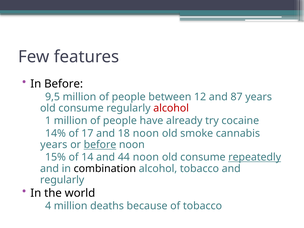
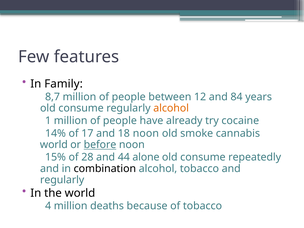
In Before: Before -> Family
9,5: 9,5 -> 8,7
87: 87 -> 84
alcohol at (171, 108) colour: red -> orange
years at (54, 145): years -> world
14: 14 -> 28
44 noon: noon -> alone
repeatedly underline: present -> none
